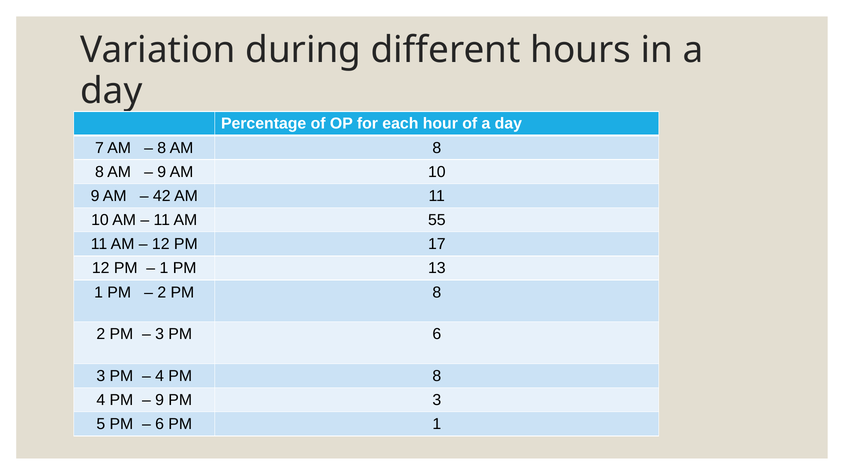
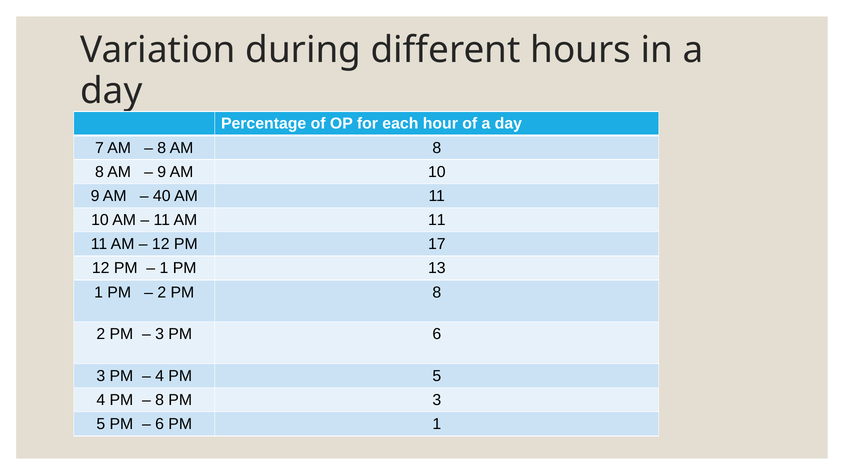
42: 42 -> 40
11 AM 55: 55 -> 11
4 PM 8: 8 -> 5
9 at (160, 400): 9 -> 8
